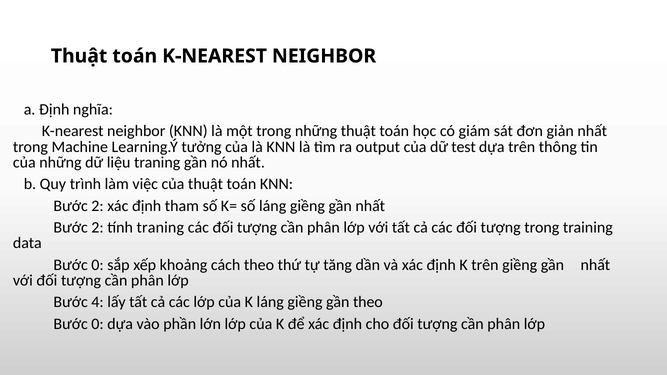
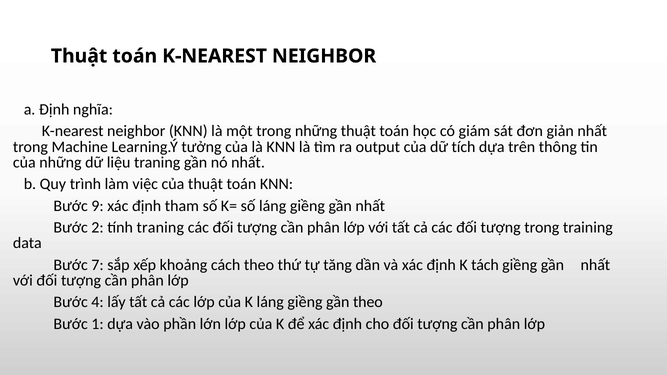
test: test -> tích
2 at (98, 206): 2 -> 9
0 at (98, 265): 0 -> 7
K trên: trên -> tách
0 at (98, 324): 0 -> 1
